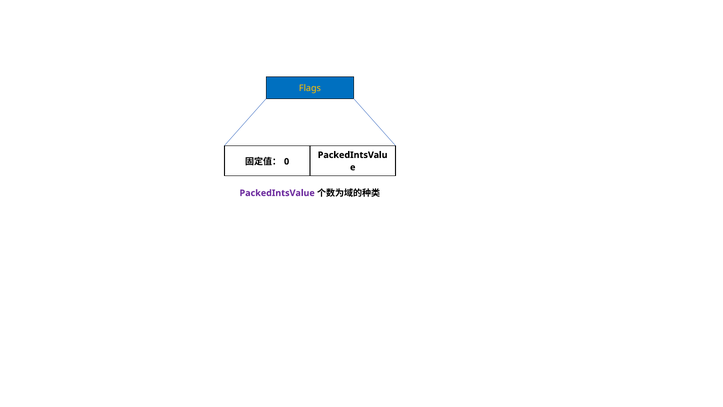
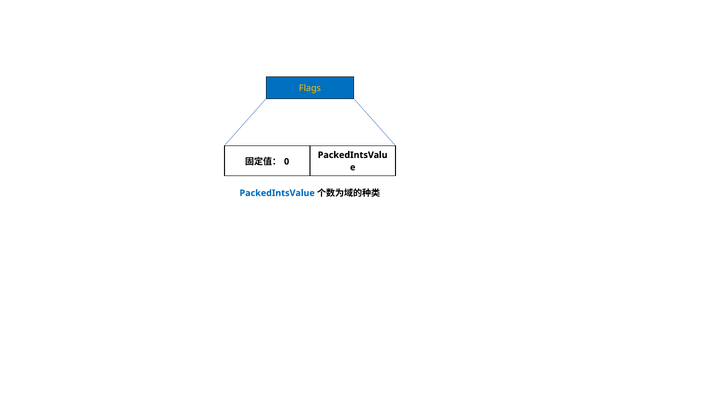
PackedIntsValue colour: purple -> blue
